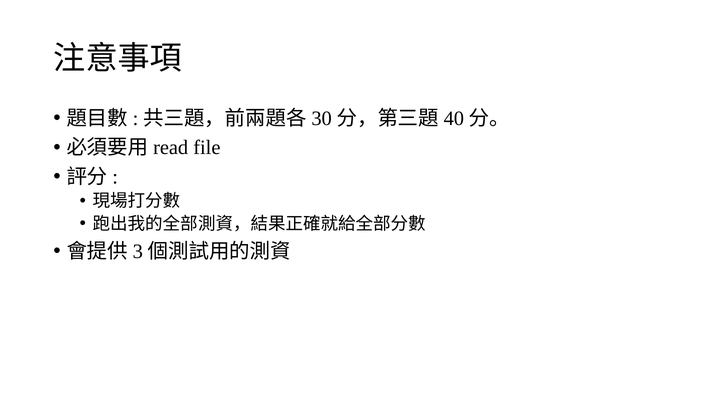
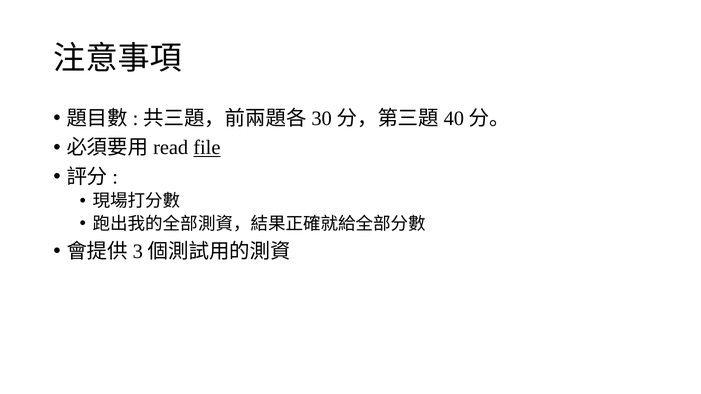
file underline: none -> present
